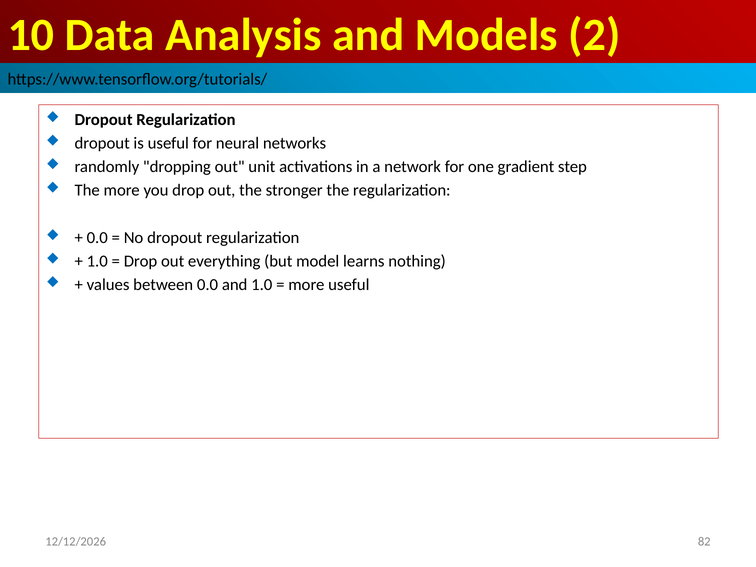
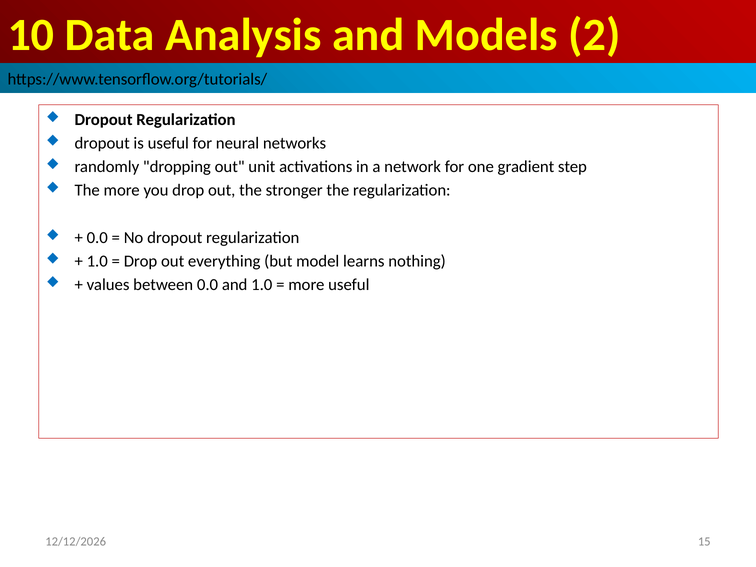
82: 82 -> 15
